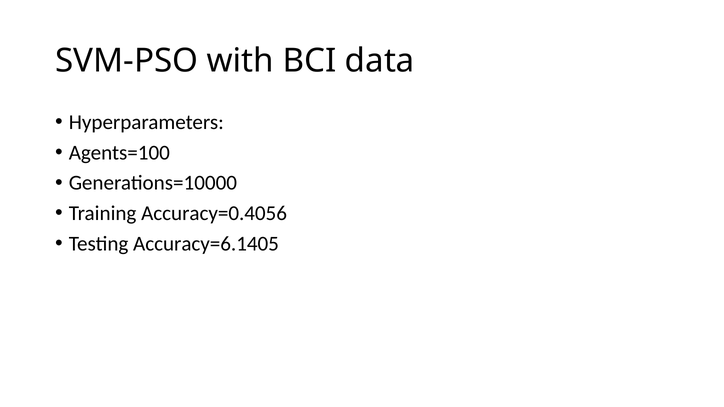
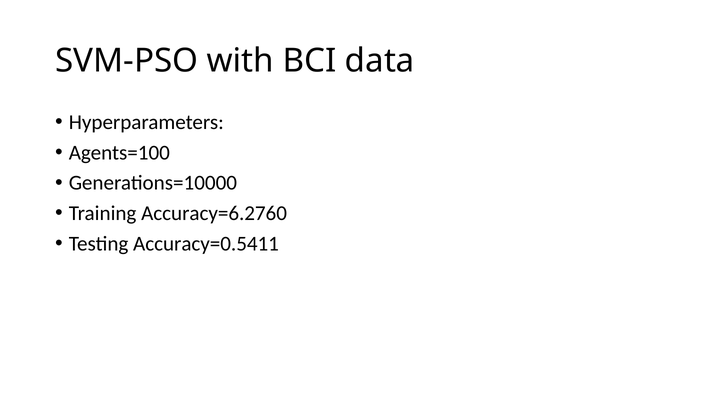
Accuracy=0.4056: Accuracy=0.4056 -> Accuracy=6.2760
Accuracy=6.1405: Accuracy=6.1405 -> Accuracy=0.5411
